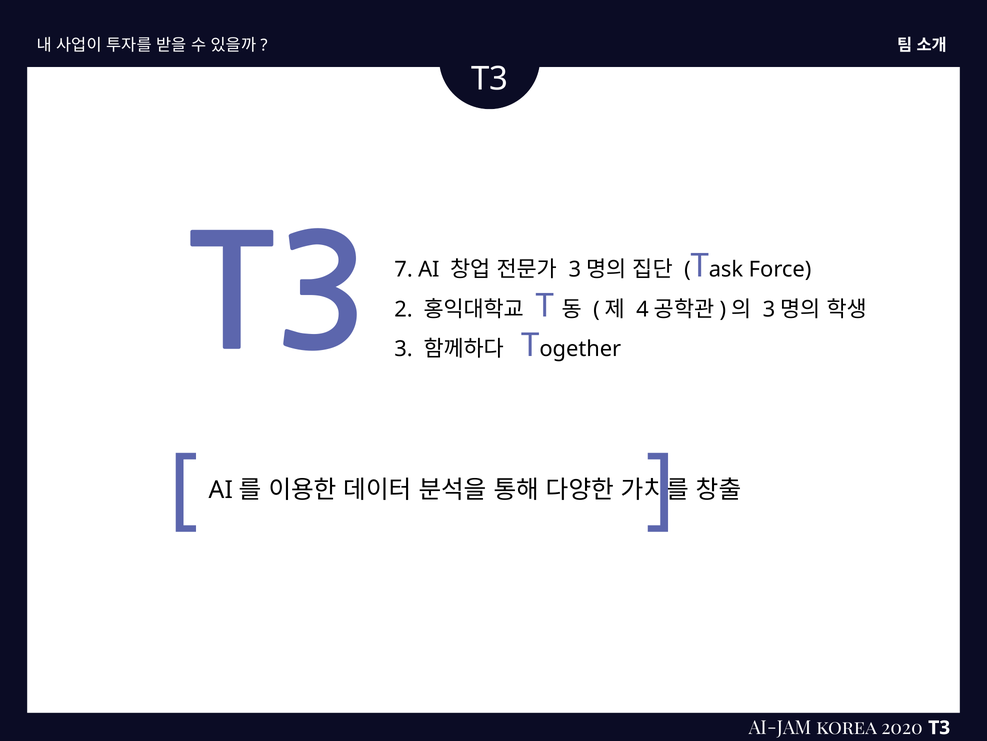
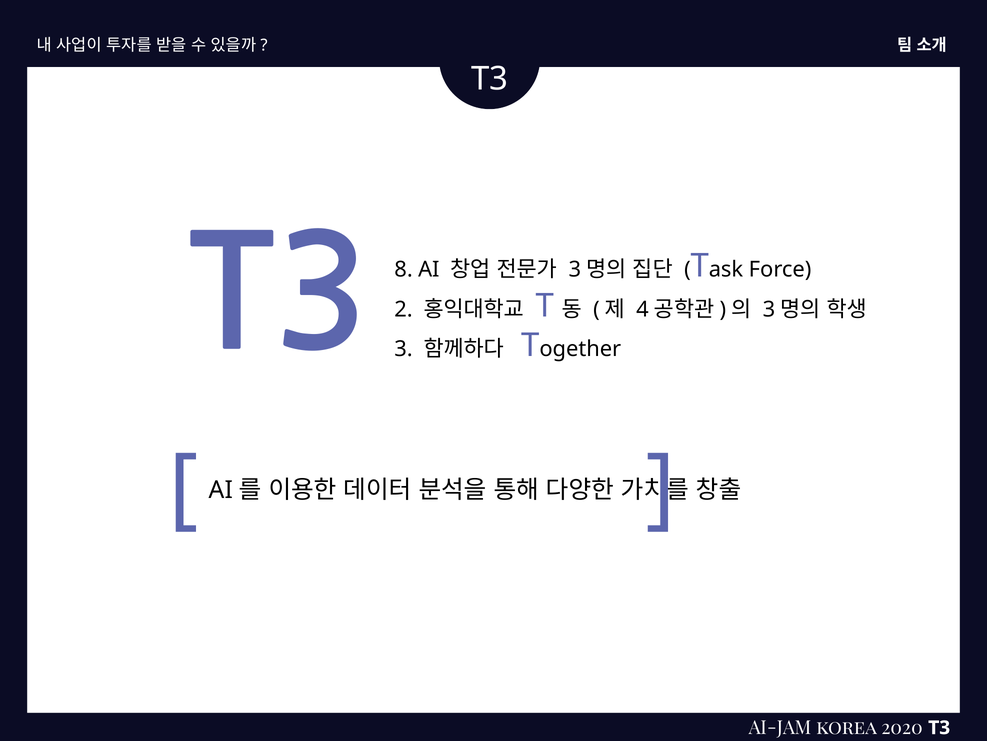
7: 7 -> 8
